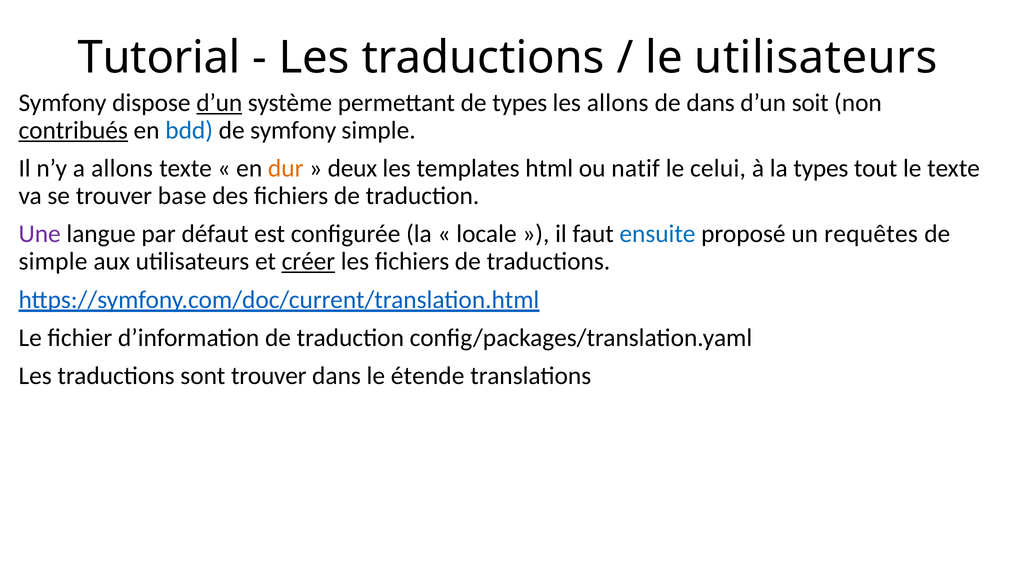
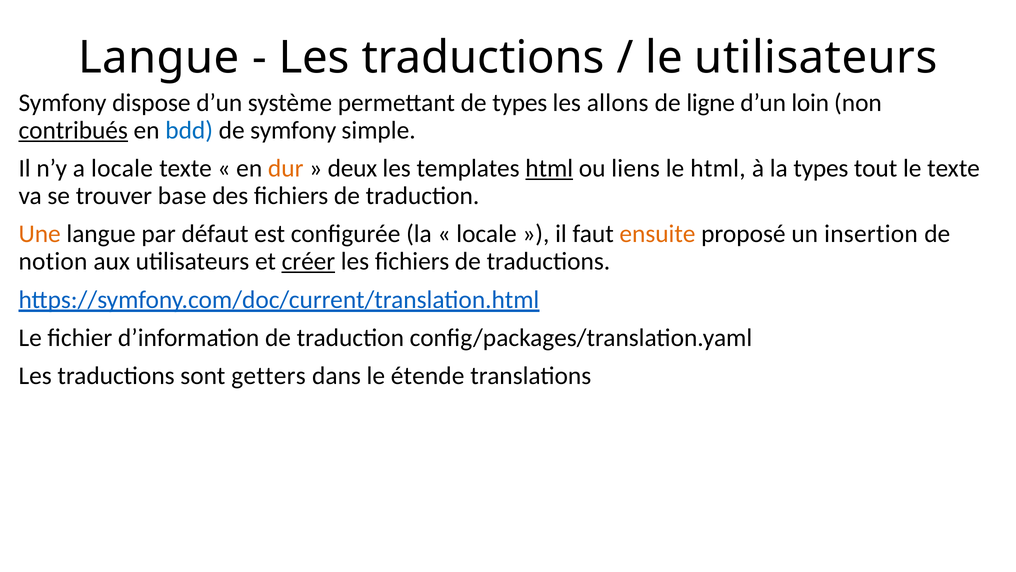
Tutorial at (159, 58): Tutorial -> Langue
d’un at (219, 103) underline: present -> none
de dans: dans -> ligne
soit: soit -> loin
a allons: allons -> locale
html at (549, 168) underline: none -> present
natif: natif -> liens
le celui: celui -> html
Une colour: purple -> orange
ensuite colour: blue -> orange
requêtes: requêtes -> insertion
simple at (53, 261): simple -> notion
sont trouver: trouver -> getters
